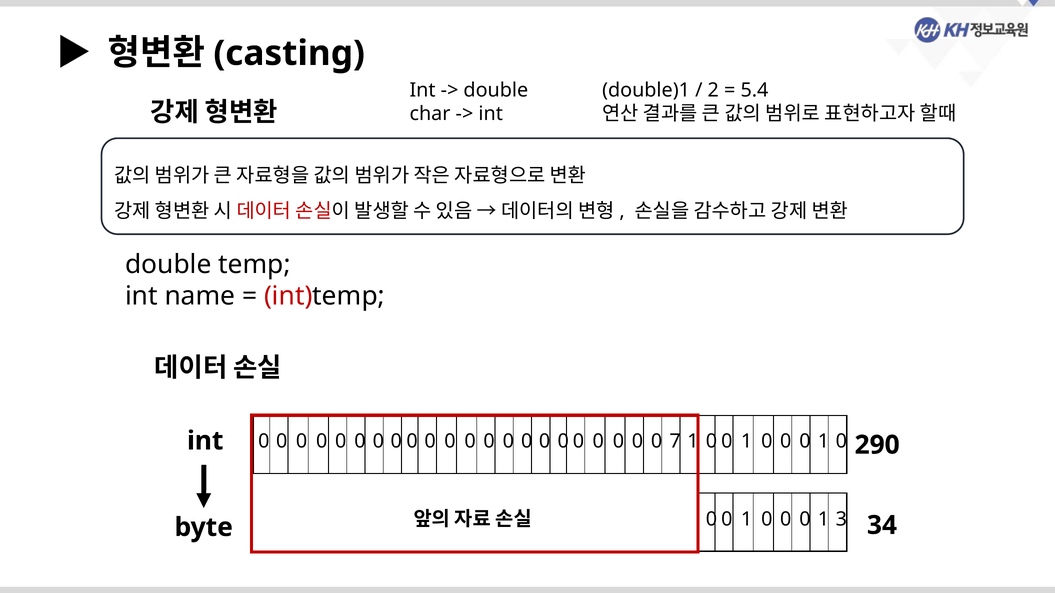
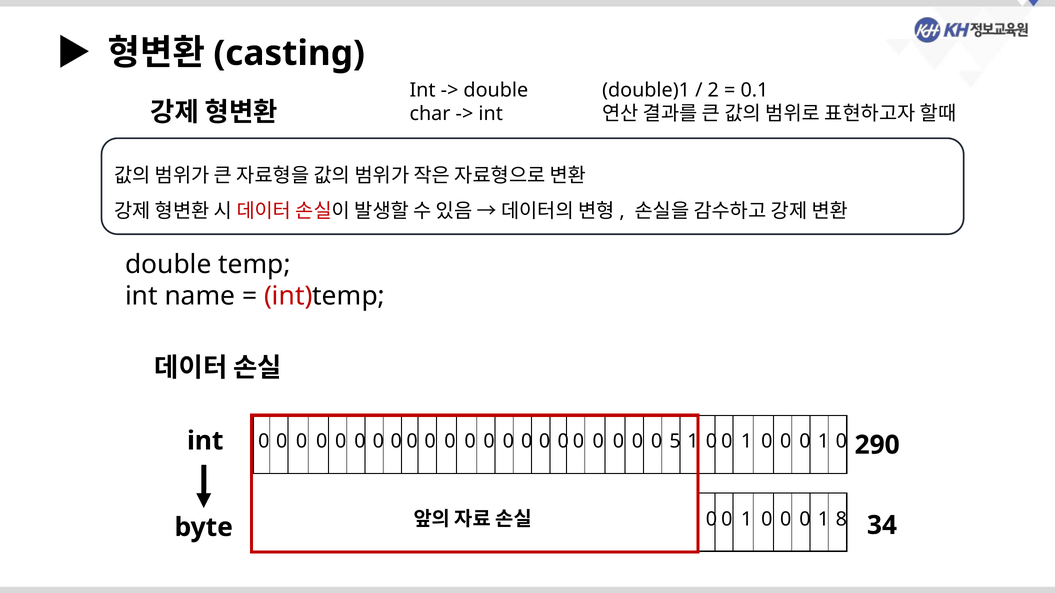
5.4: 5.4 -> 0.1
7: 7 -> 5
3: 3 -> 8
